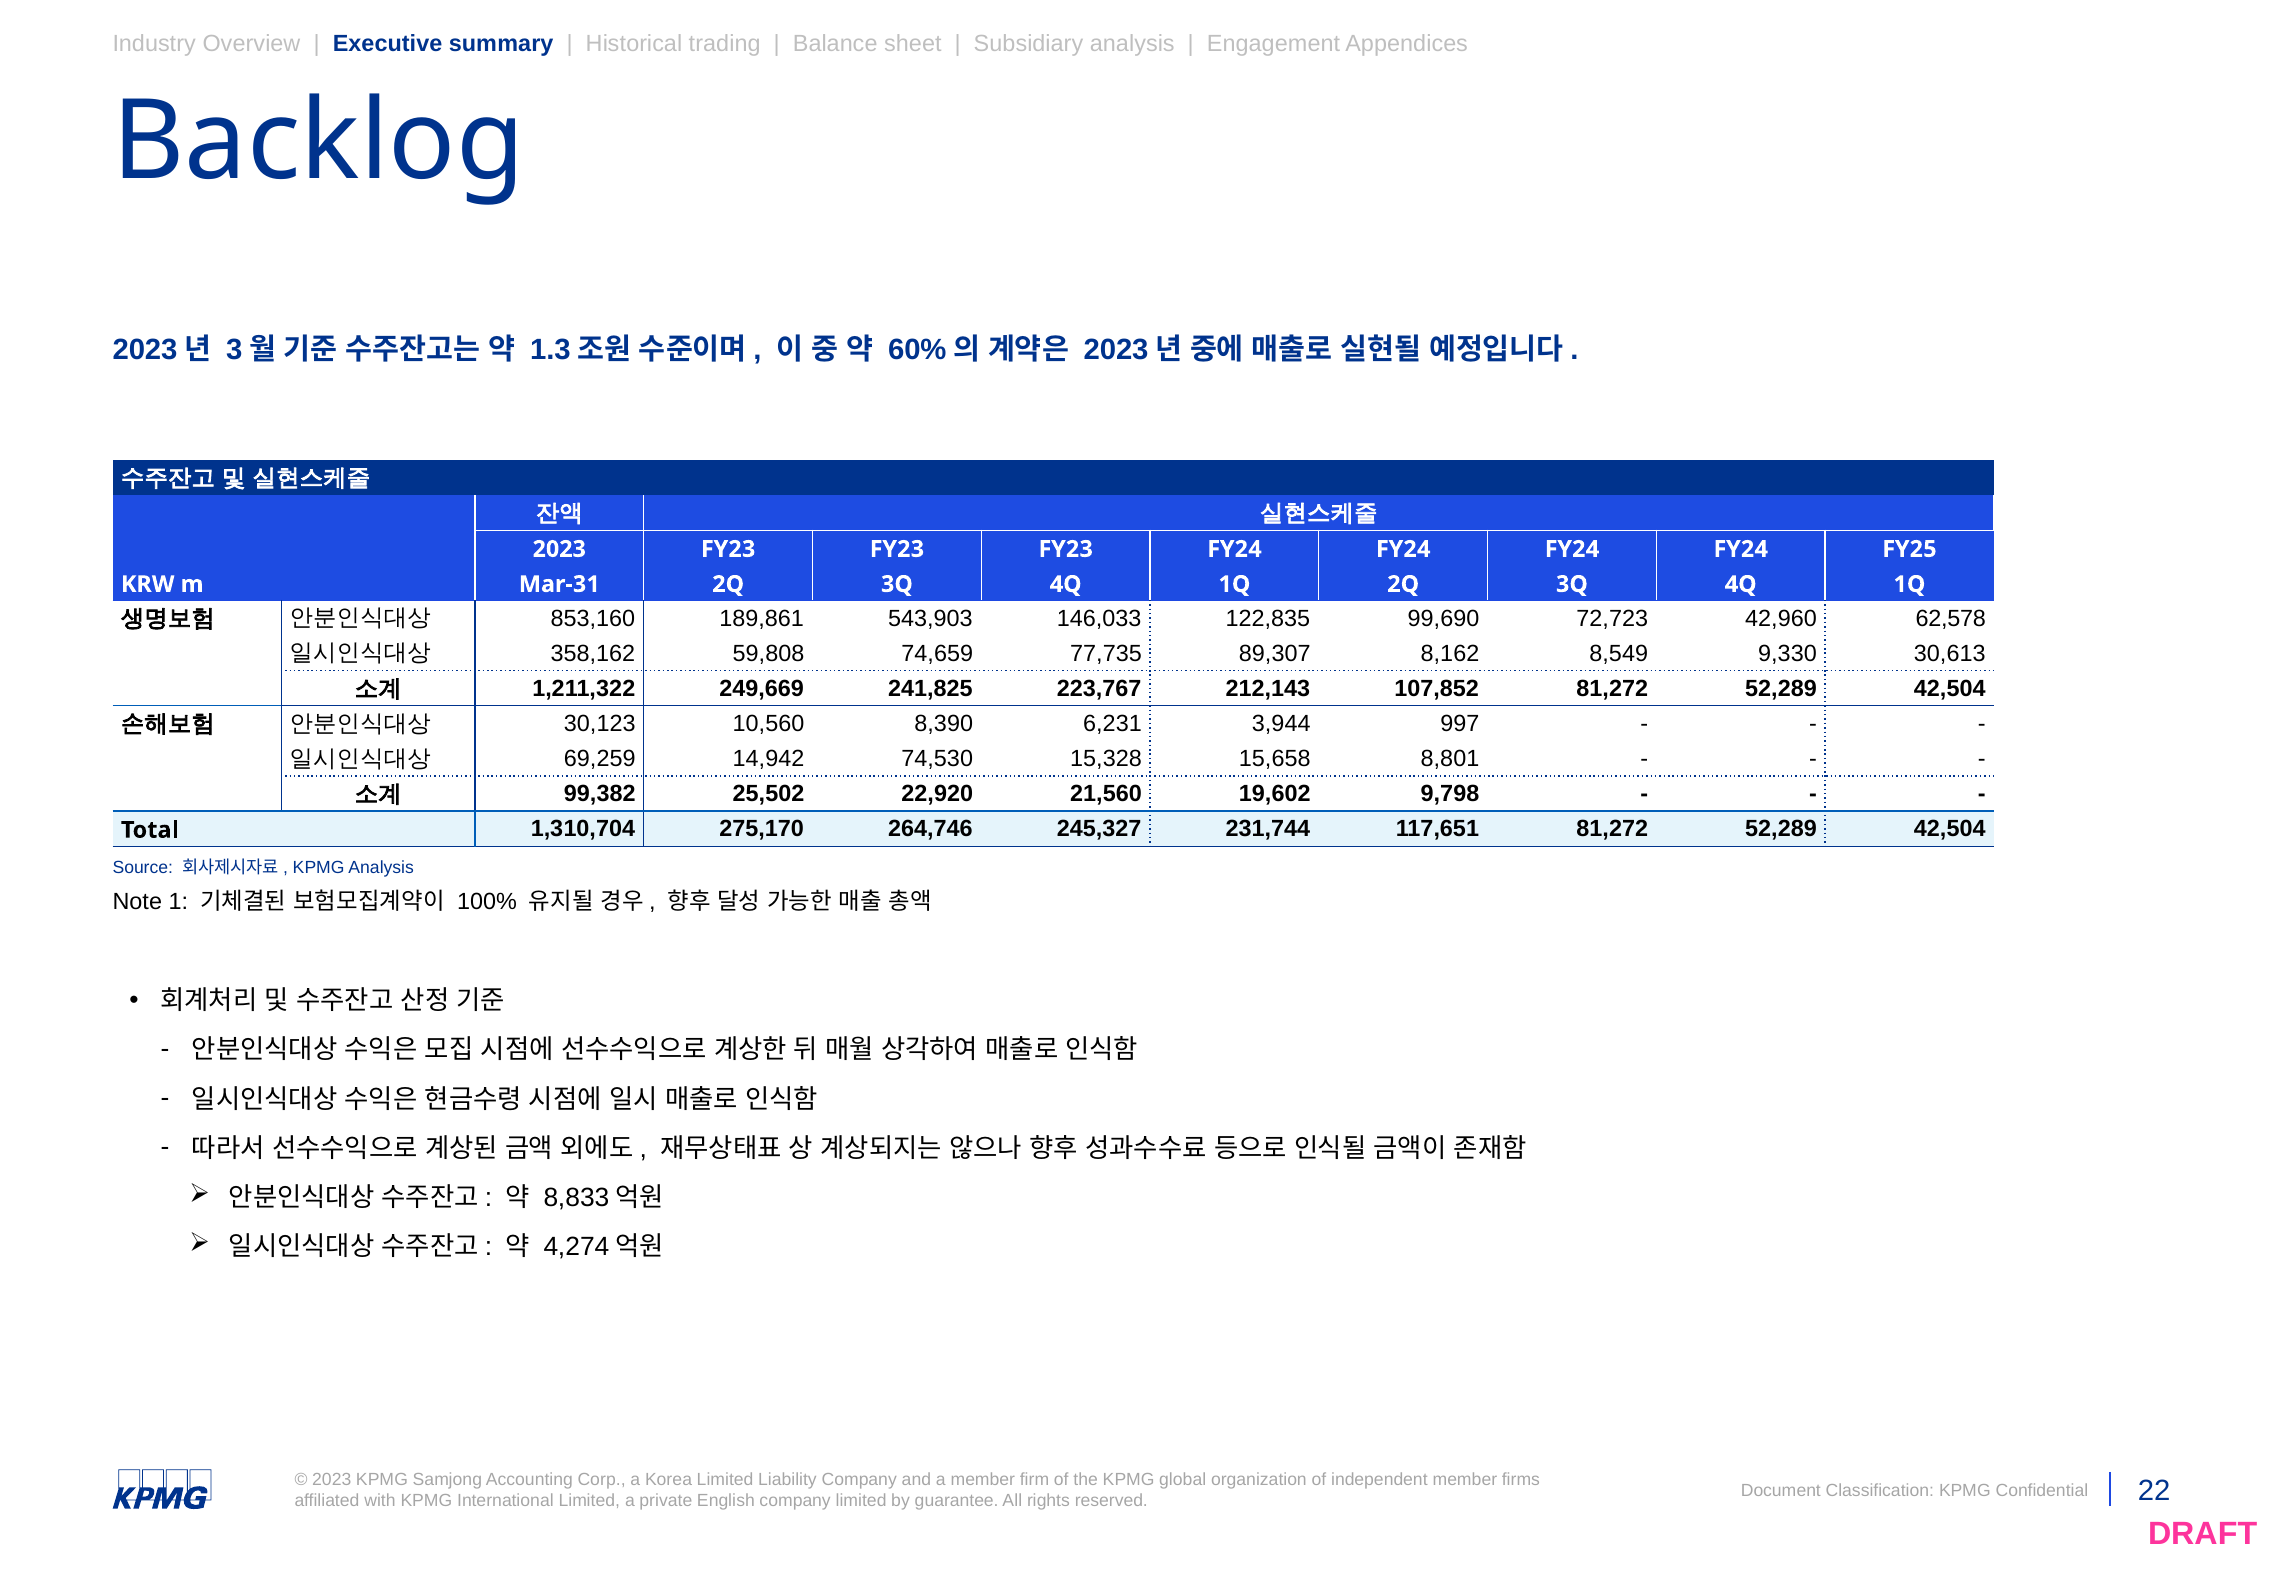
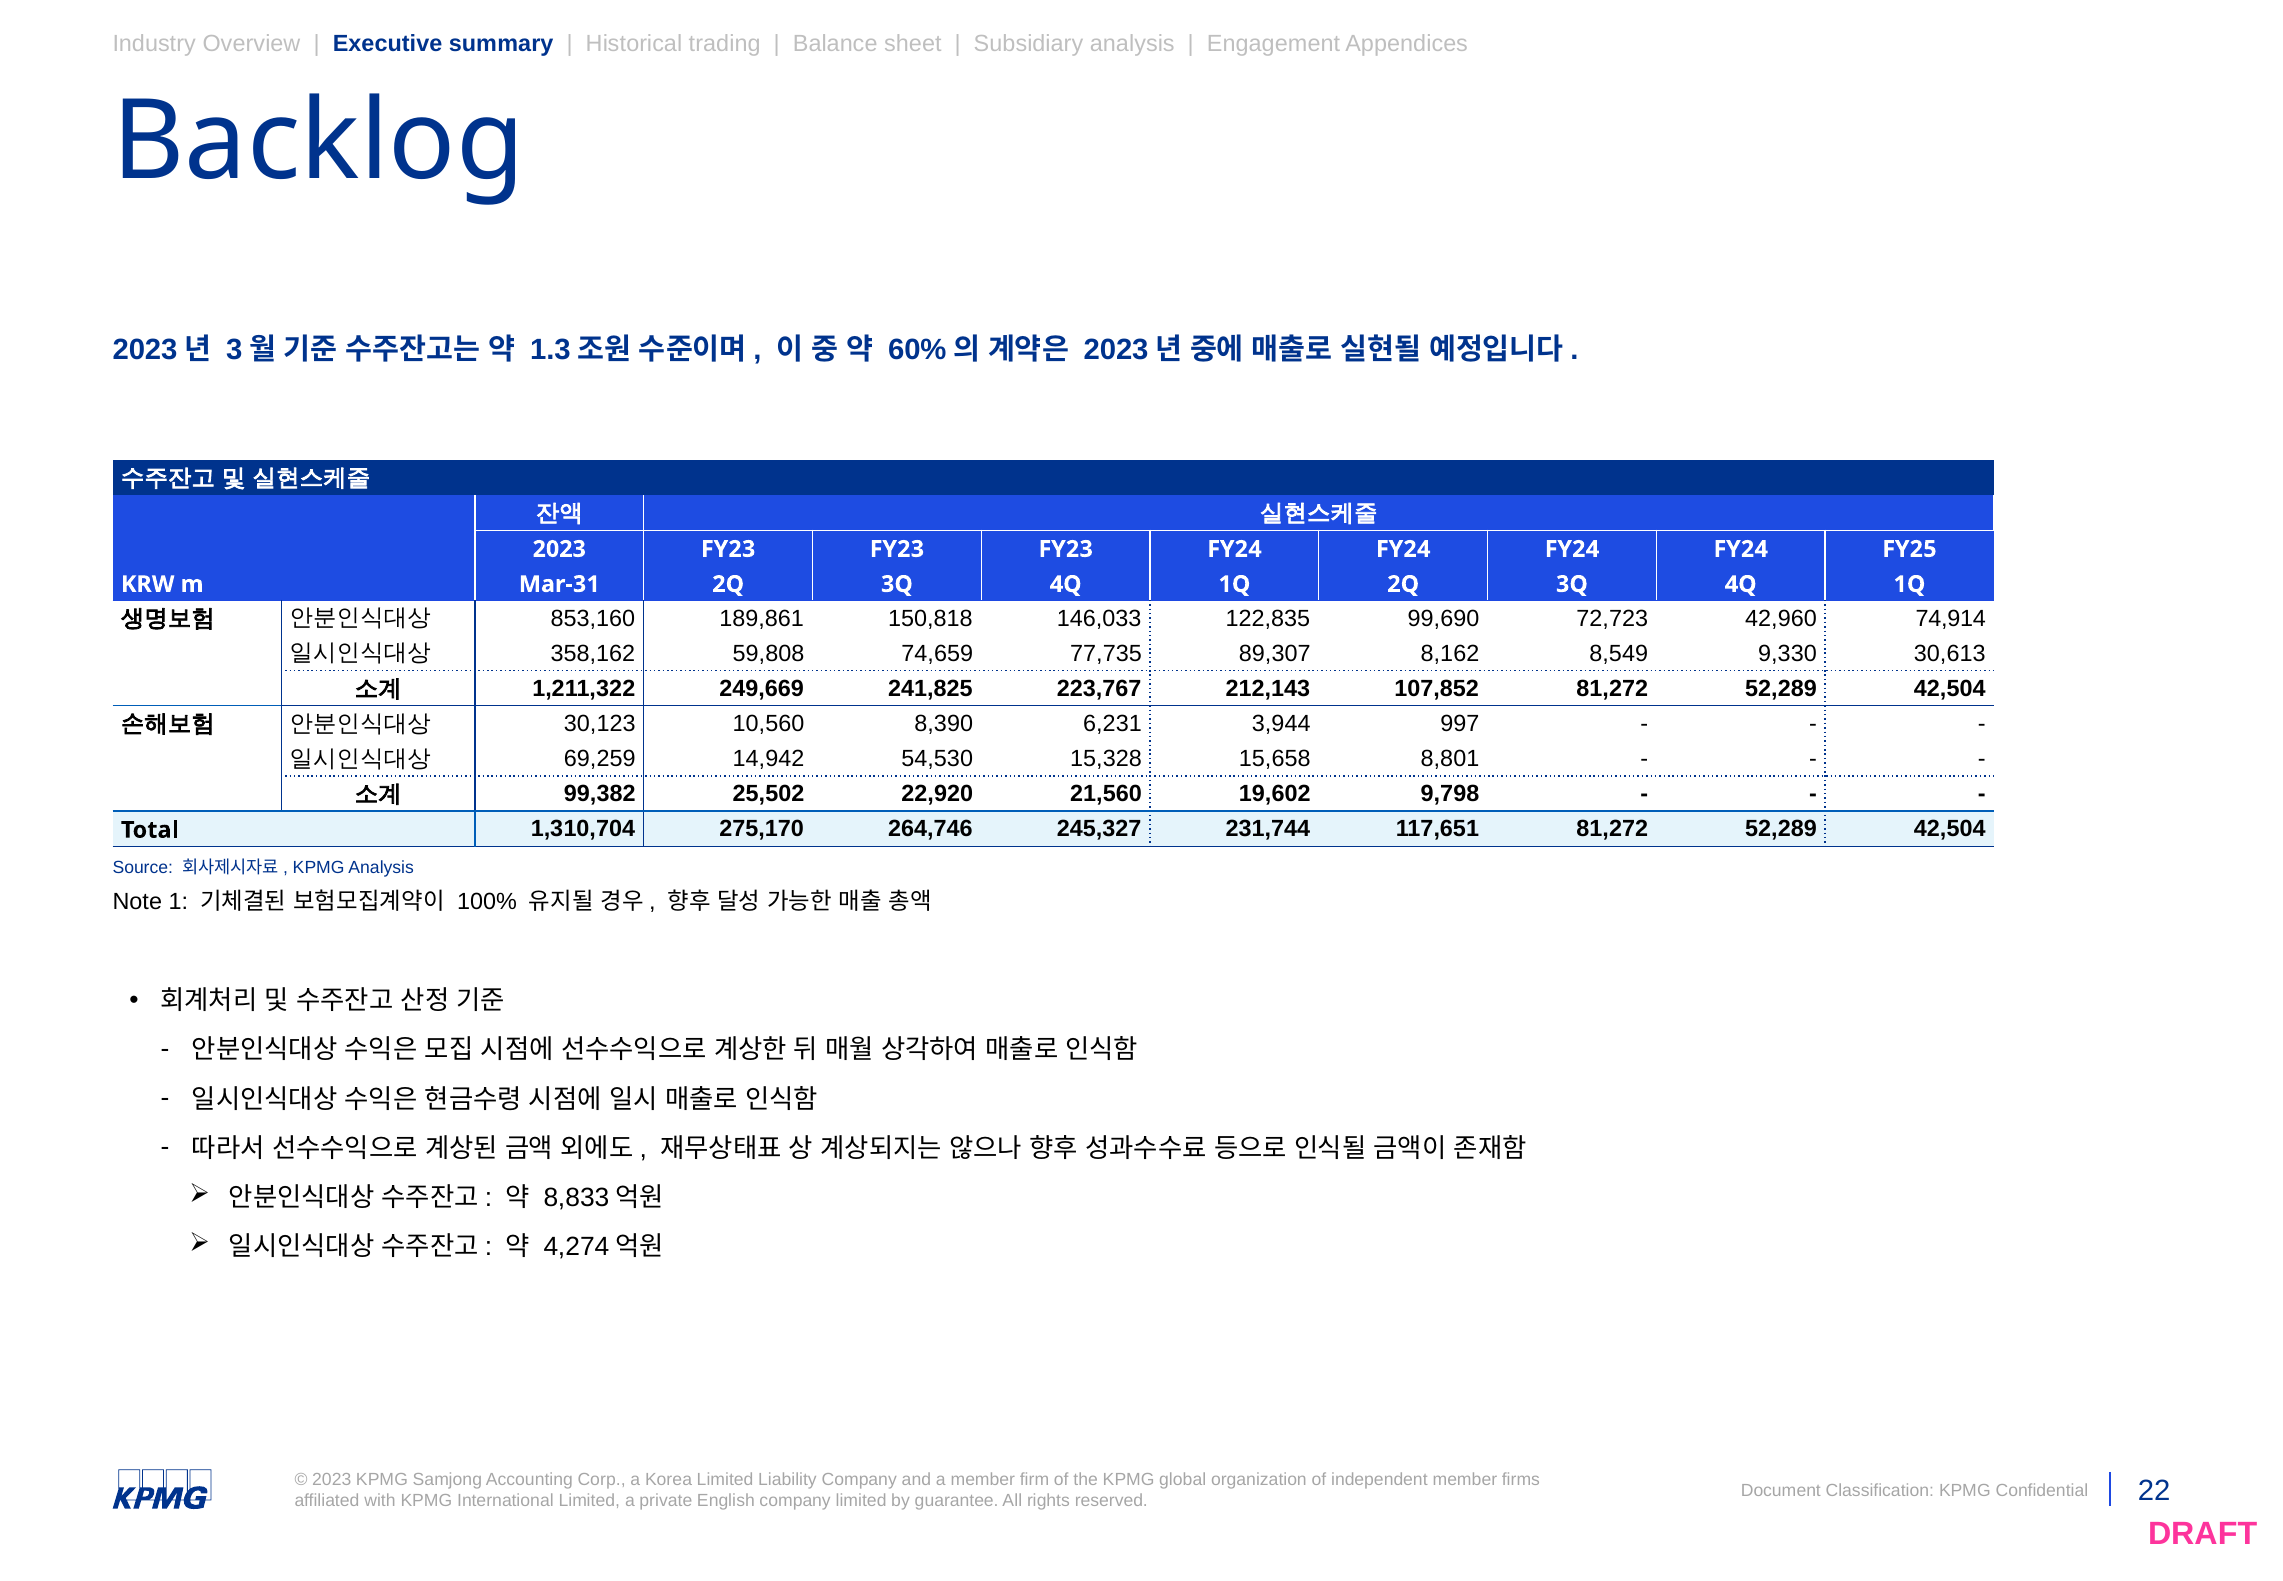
543,903: 543,903 -> 150,818
62,578: 62,578 -> 74,914
74,530: 74,530 -> 54,530
